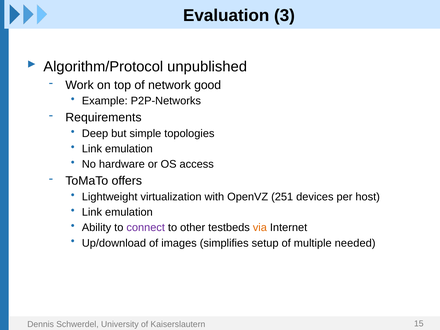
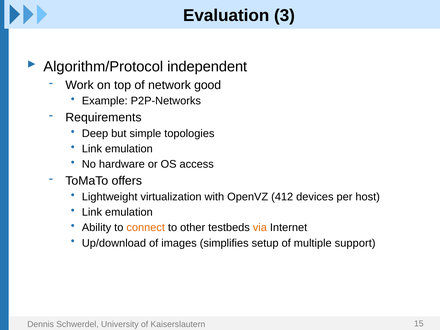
unpublished: unpublished -> independent
251: 251 -> 412
connect colour: purple -> orange
needed: needed -> support
